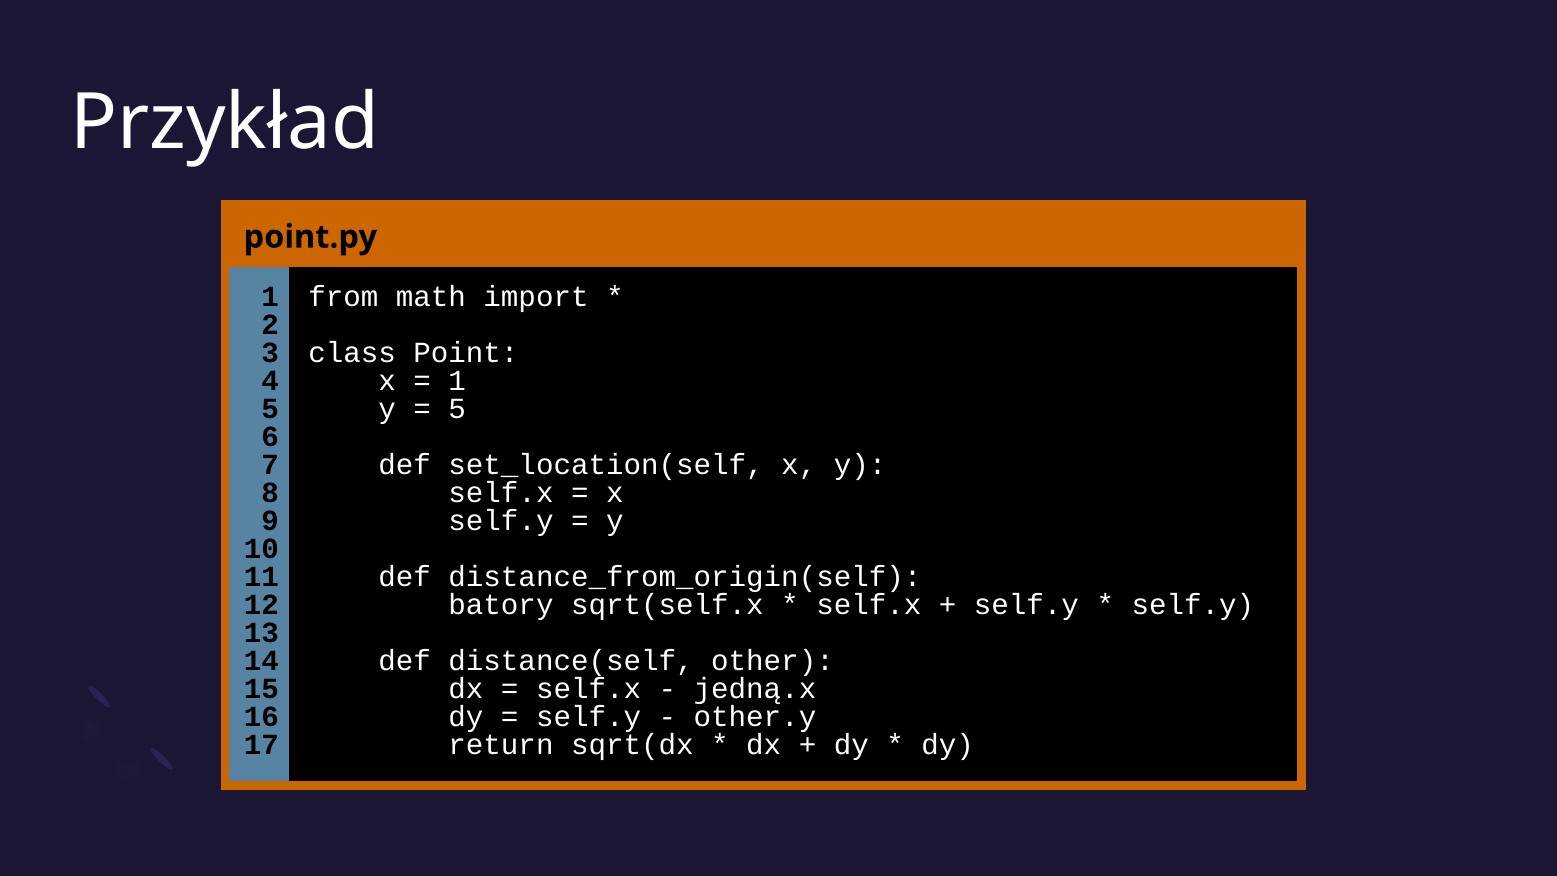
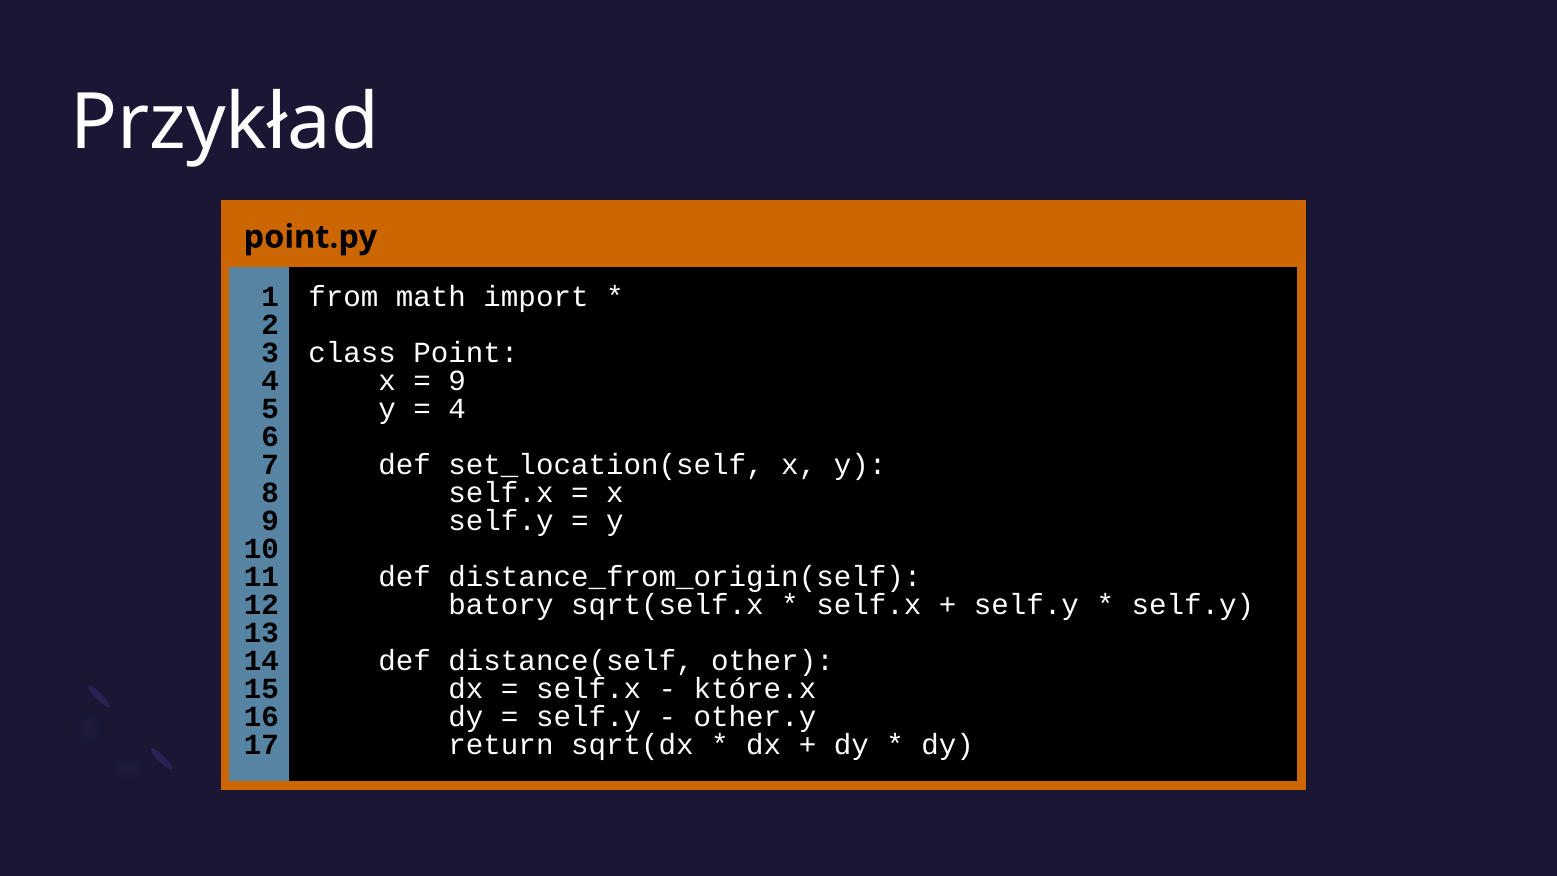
1 at (457, 381): 1 -> 9
5 at (457, 409): 5 -> 4
jedną.x: jedną.x -> które.x
